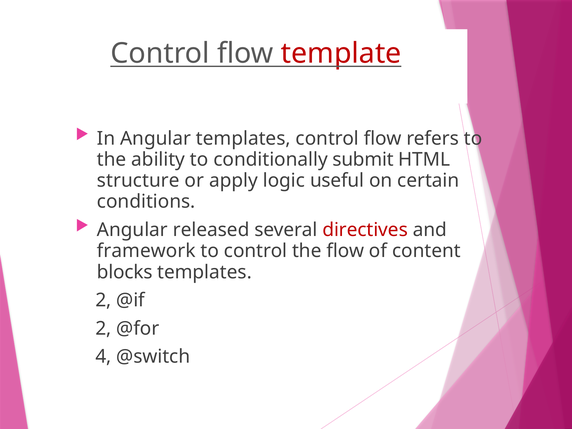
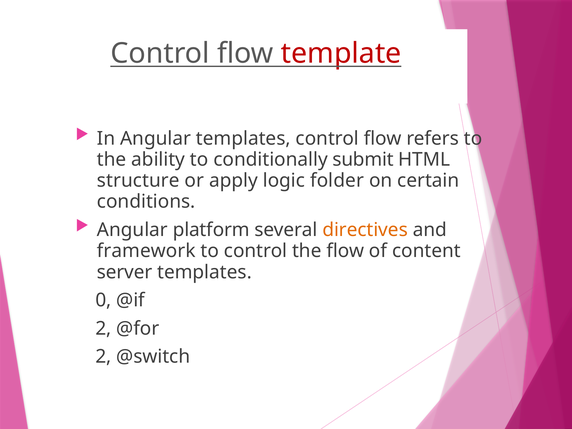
useful: useful -> folder
released: released -> platform
directives colour: red -> orange
blocks: blocks -> server
2 at (103, 300): 2 -> 0
4 at (103, 357): 4 -> 2
